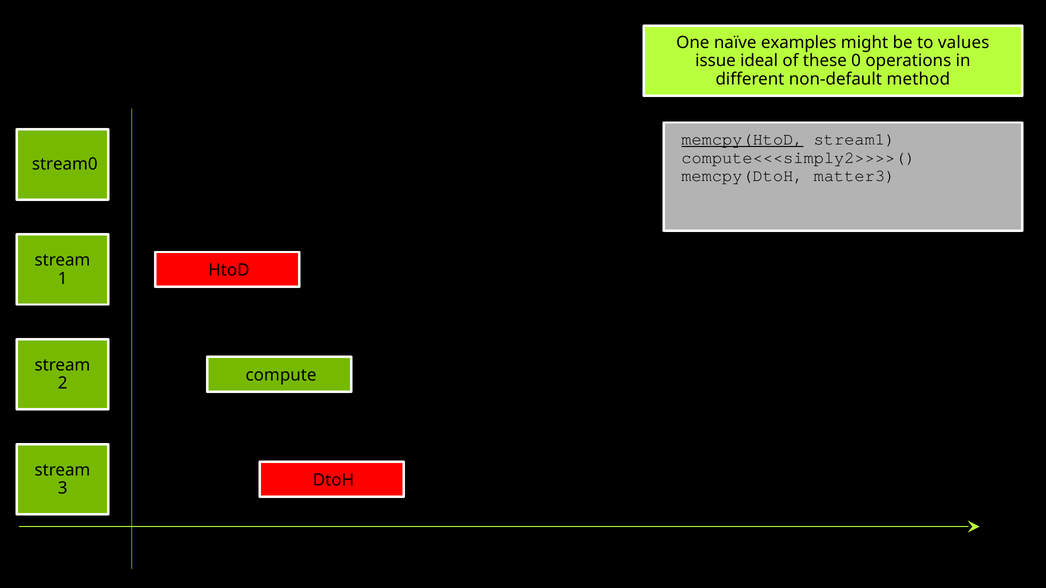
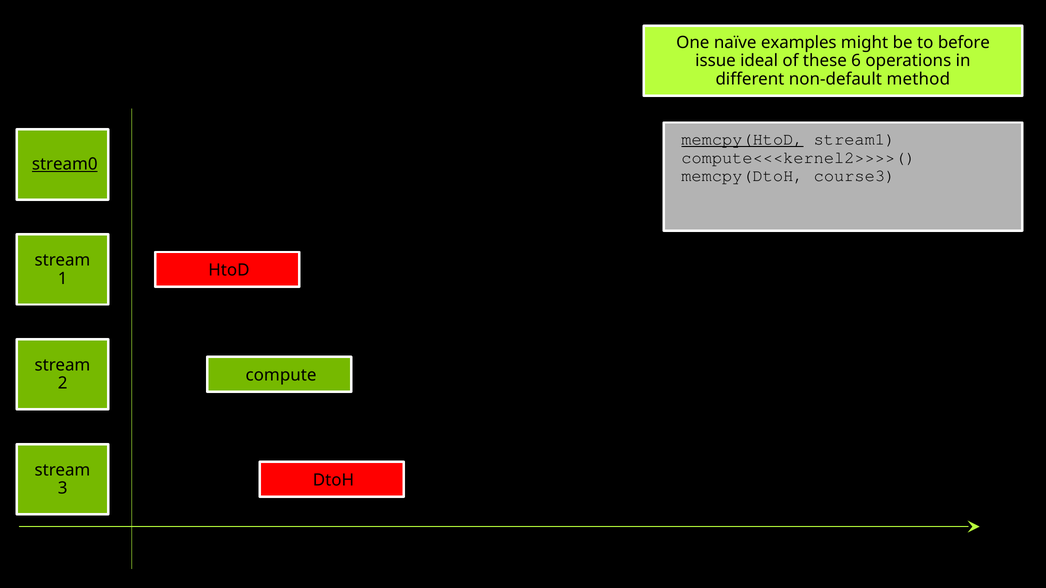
values: values -> before
0: 0 -> 6
compute<<<simply2>>>>(: compute<<<simply2>>>>( -> compute<<<kernel2>>>>(
stream0 underline: none -> present
matter3: matter3 -> course3
